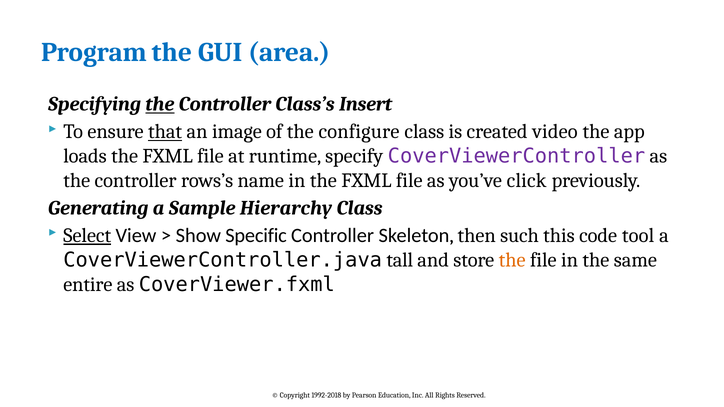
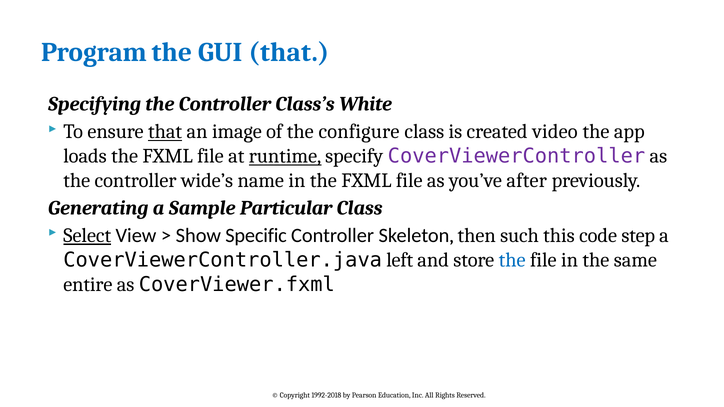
GUI area: area -> that
the at (160, 104) underline: present -> none
Insert: Insert -> White
runtime underline: none -> present
rows’s: rows’s -> wide’s
click: click -> after
Hierarchy: Hierarchy -> Particular
tool: tool -> step
tall: tall -> left
the at (512, 260) colour: orange -> blue
